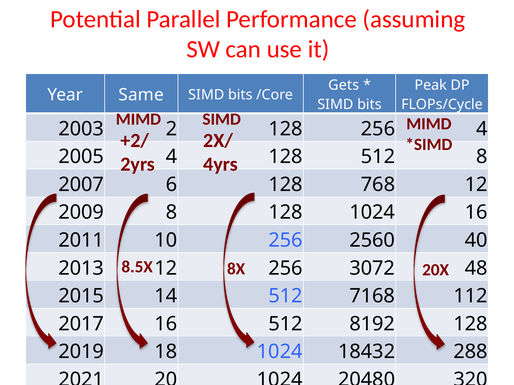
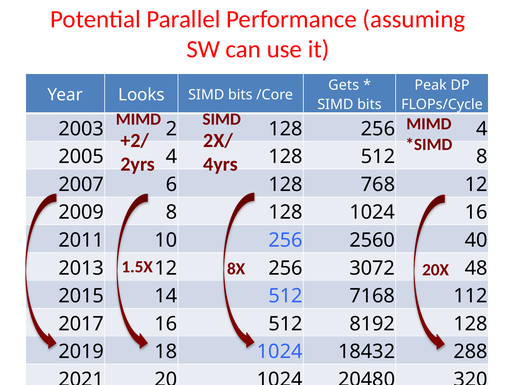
Same: Same -> Looks
8.5X: 8.5X -> 1.5X
